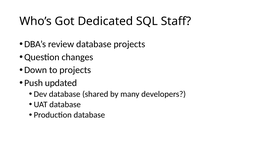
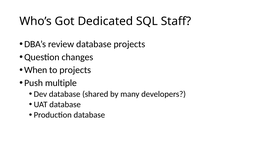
Down: Down -> When
updated: updated -> multiple
